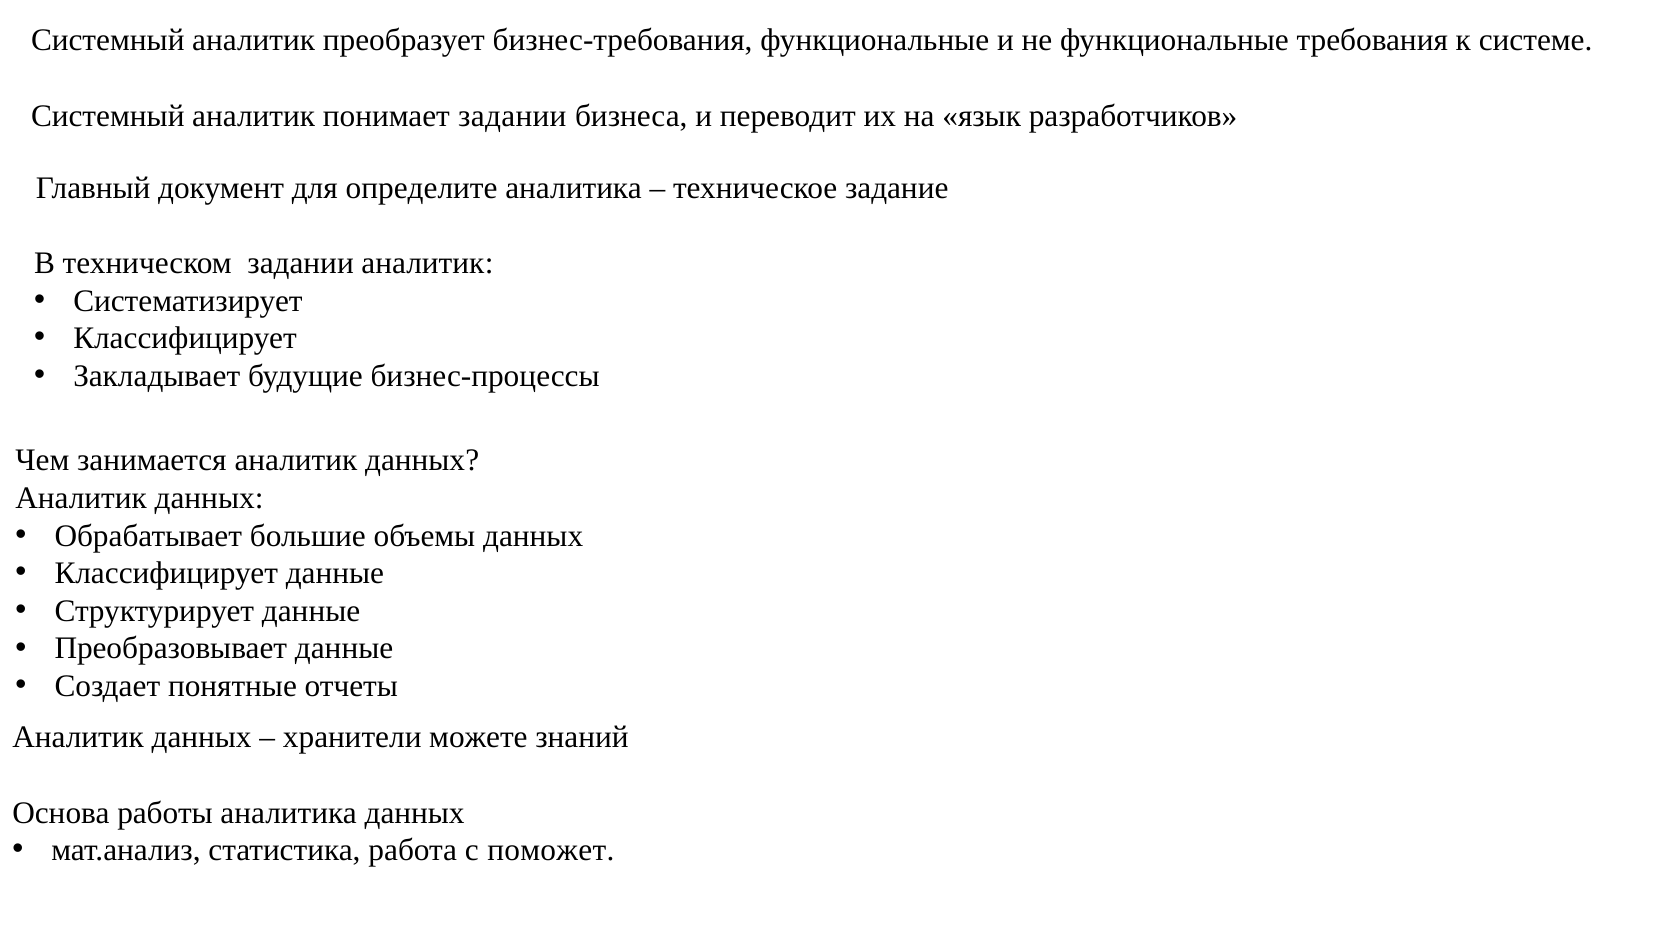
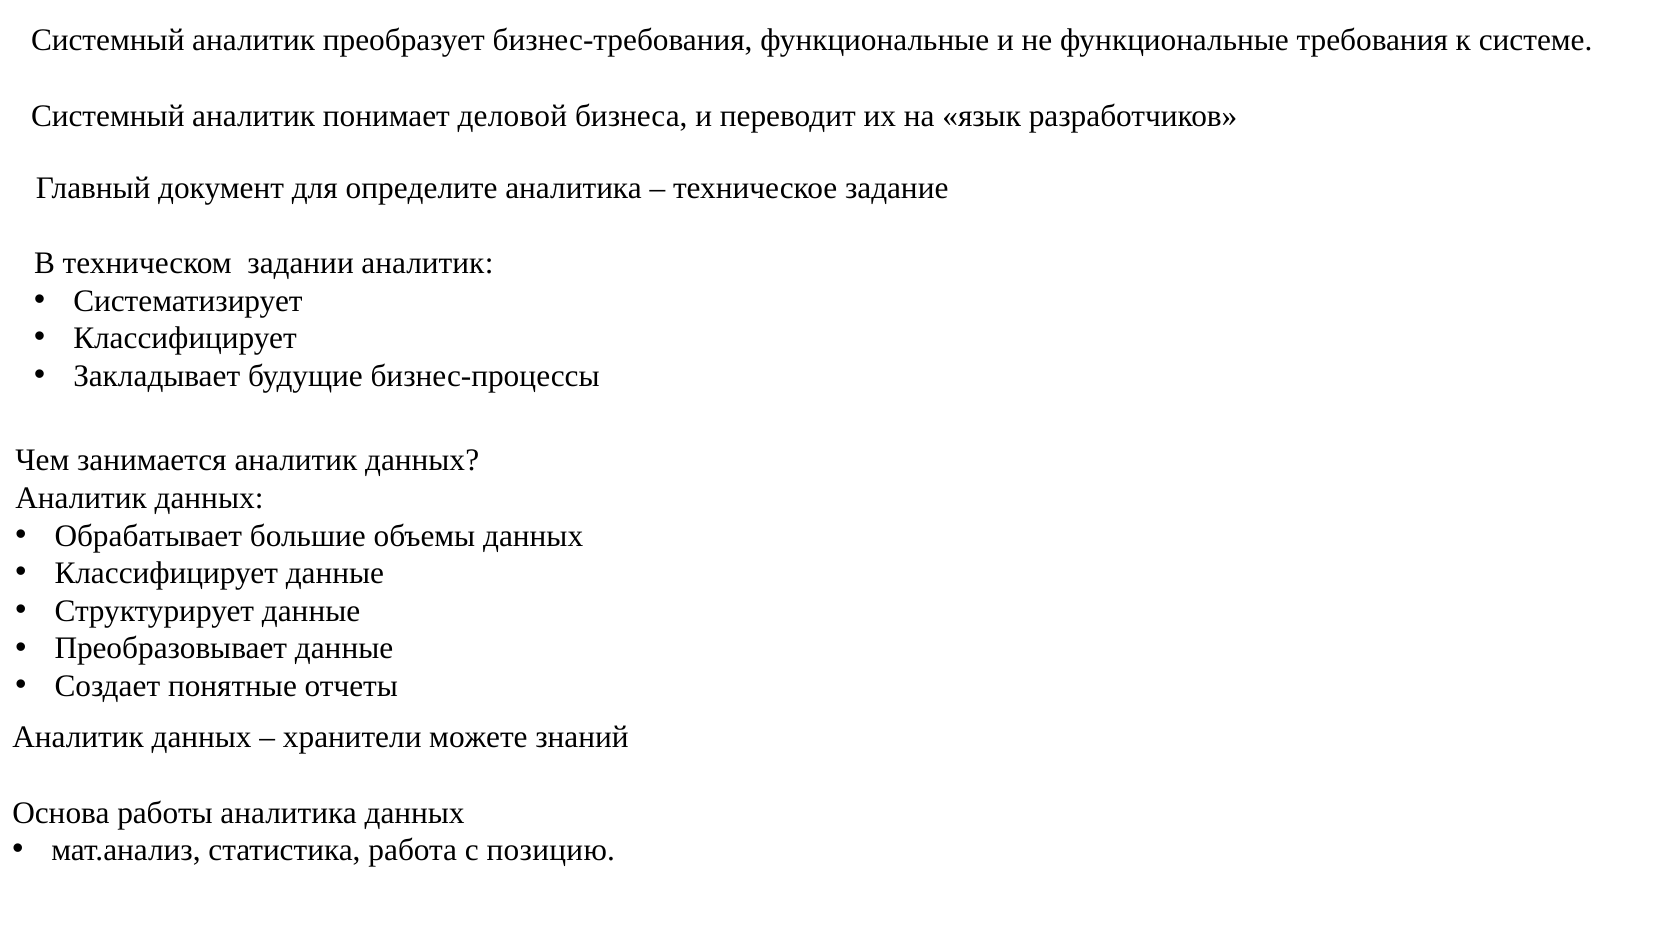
понимает задании: задании -> деловой
поможет: поможет -> позицию
